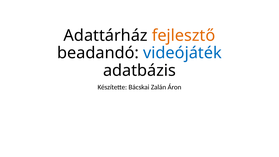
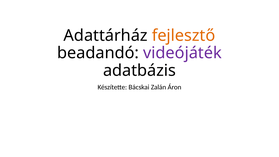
videójáték colour: blue -> purple
